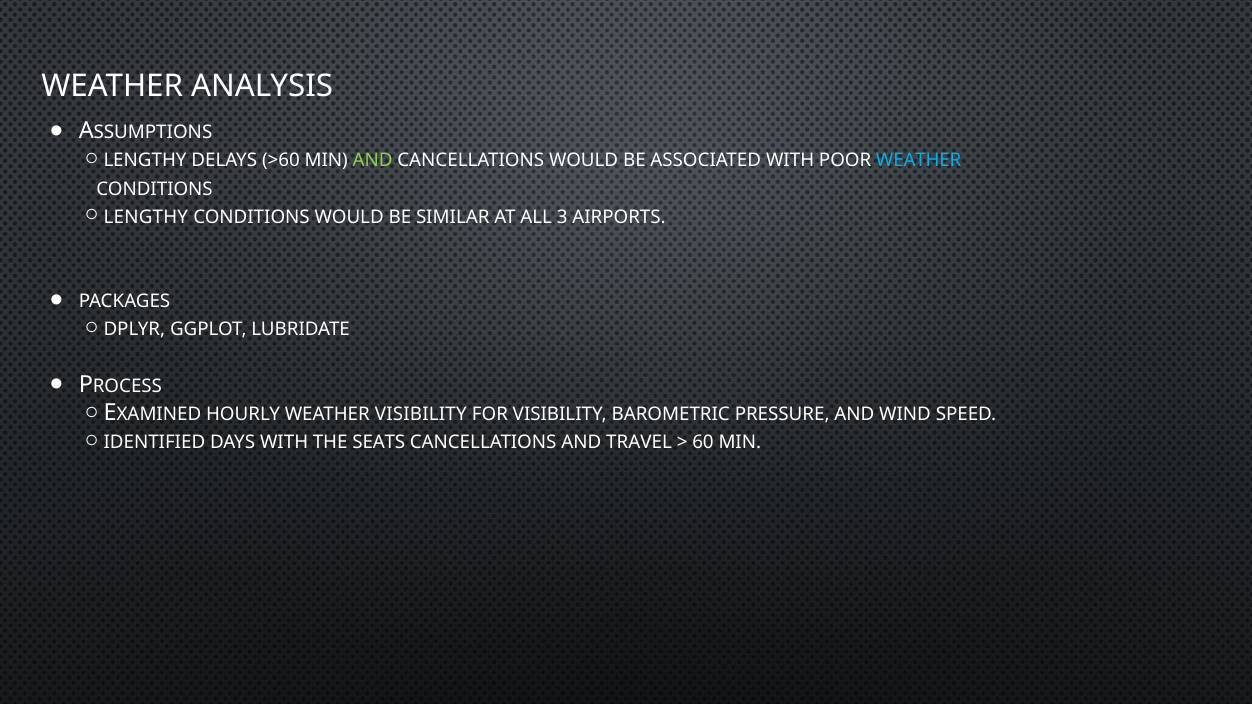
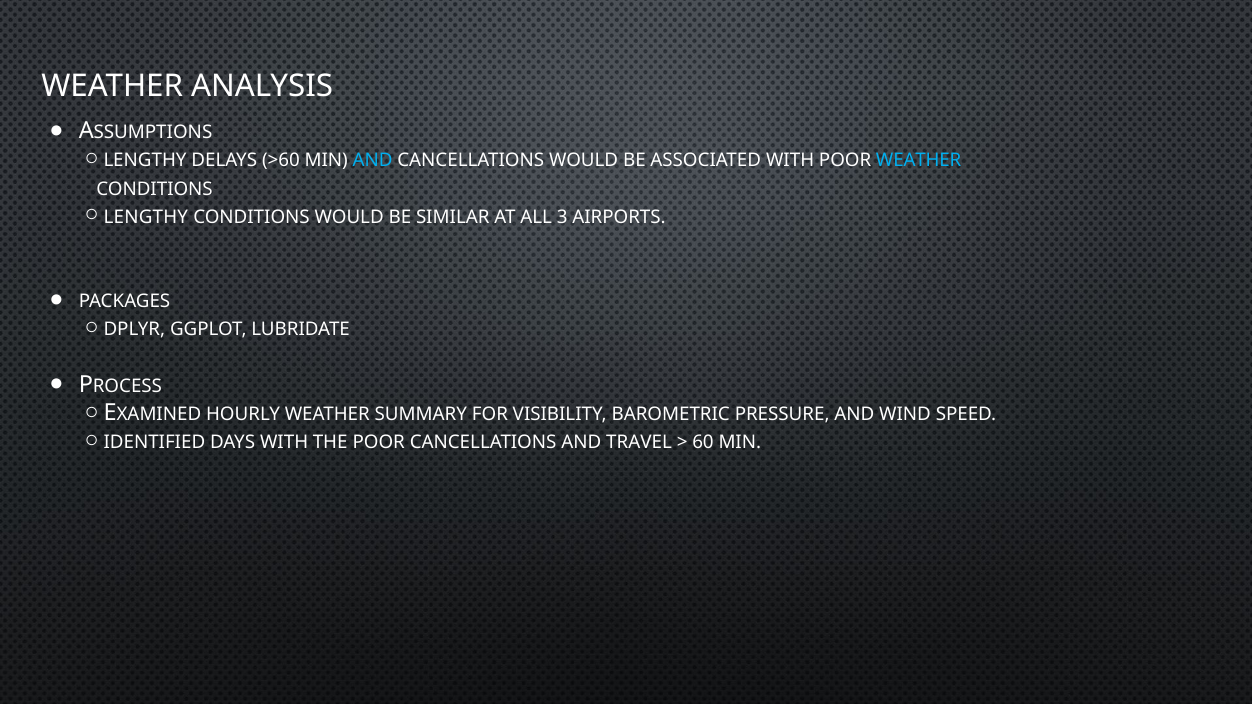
AND at (373, 161) colour: light green -> light blue
WEATHER VISIBILITY: VISIBILITY -> SUMMARY
THE SEATS: SEATS -> POOR
